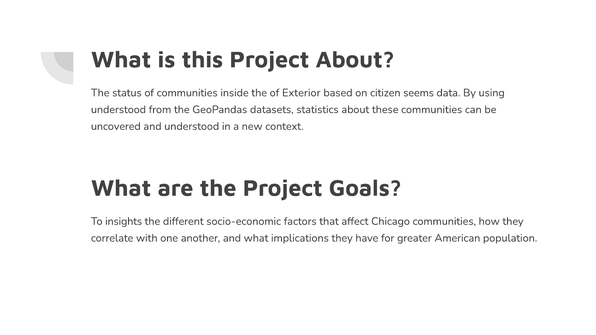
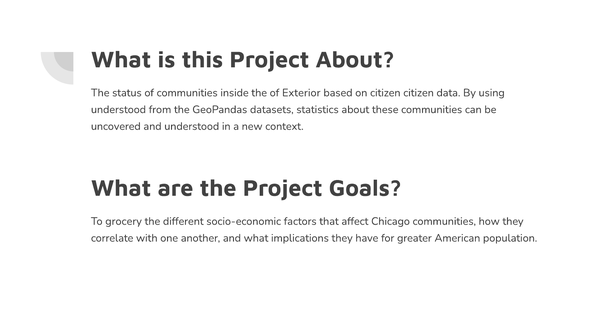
citizen seems: seems -> citizen
insights: insights -> grocery
